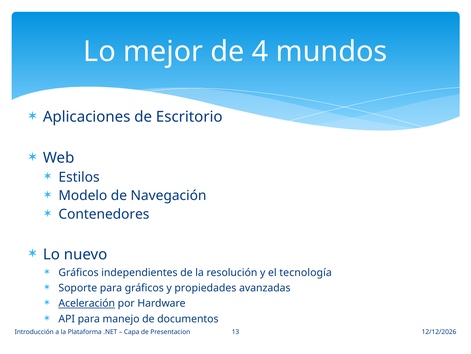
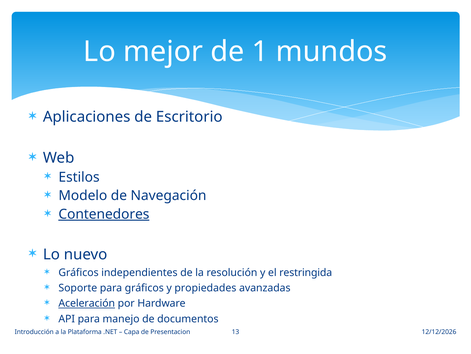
4: 4 -> 1
Contenedores underline: none -> present
tecnología: tecnología -> restringida
